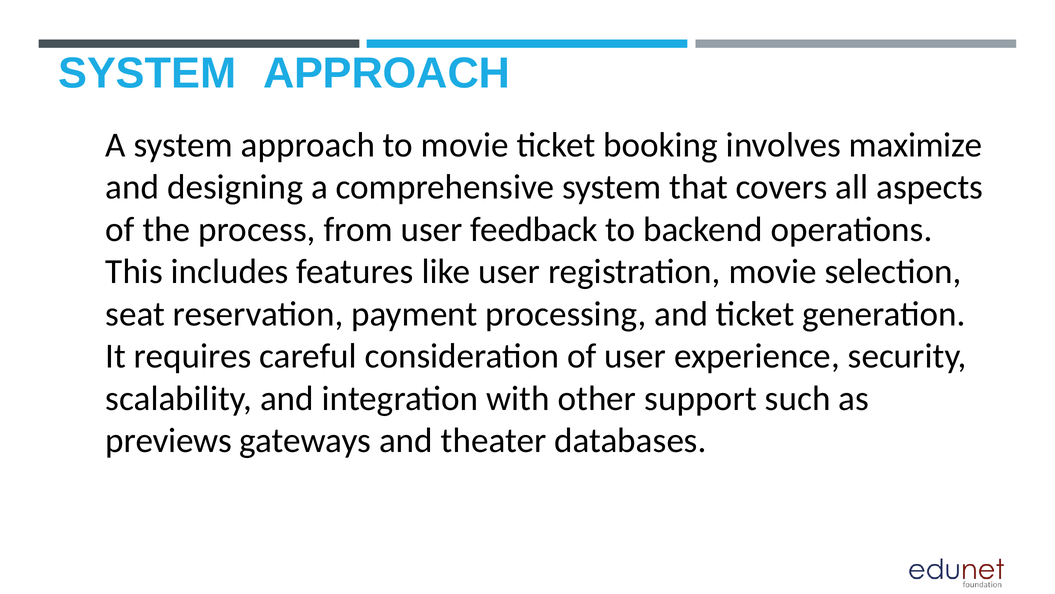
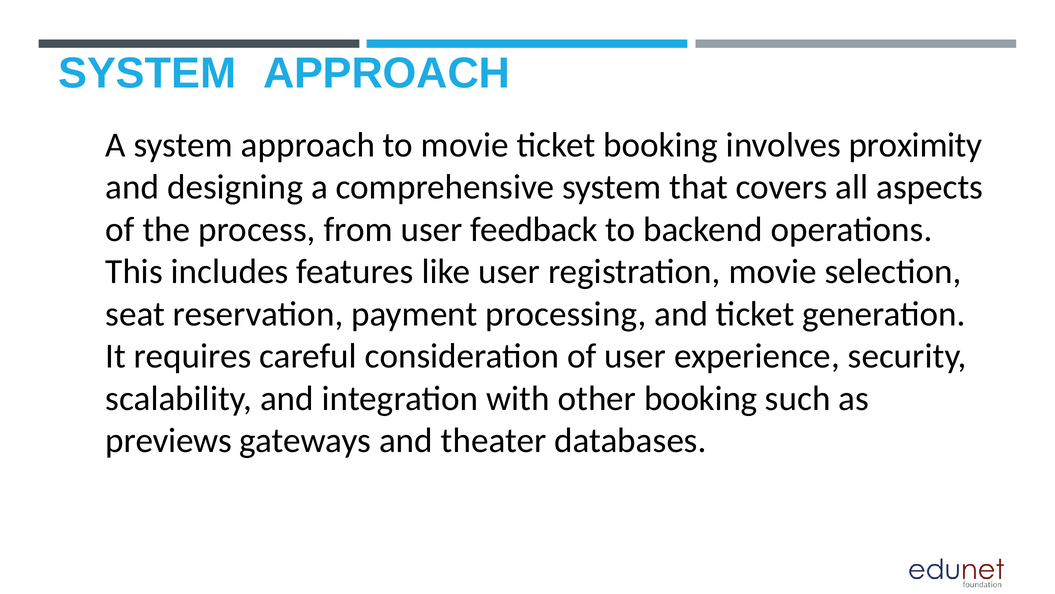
maximize: maximize -> proximity
other support: support -> booking
